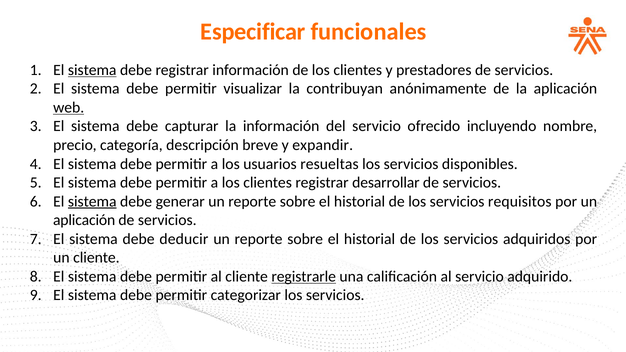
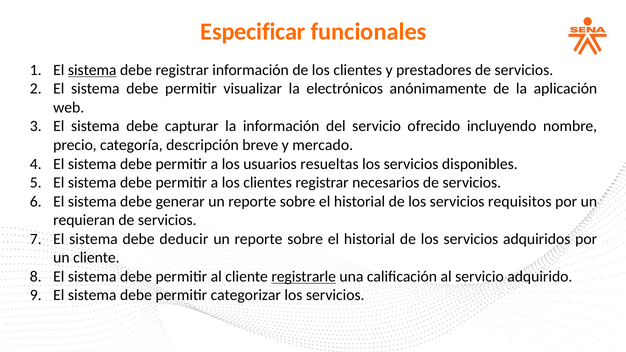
contribuyan: contribuyan -> electrónicos
web underline: present -> none
expandir: expandir -> mercado
desarrollar: desarrollar -> necesarios
sistema at (92, 201) underline: present -> none
aplicación at (84, 220): aplicación -> requieran
